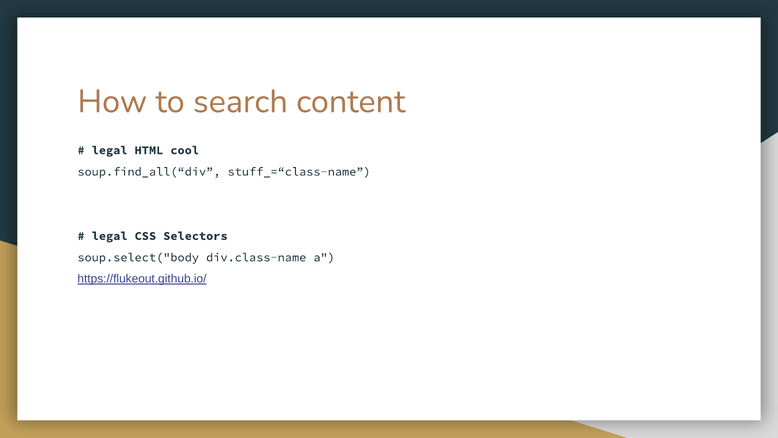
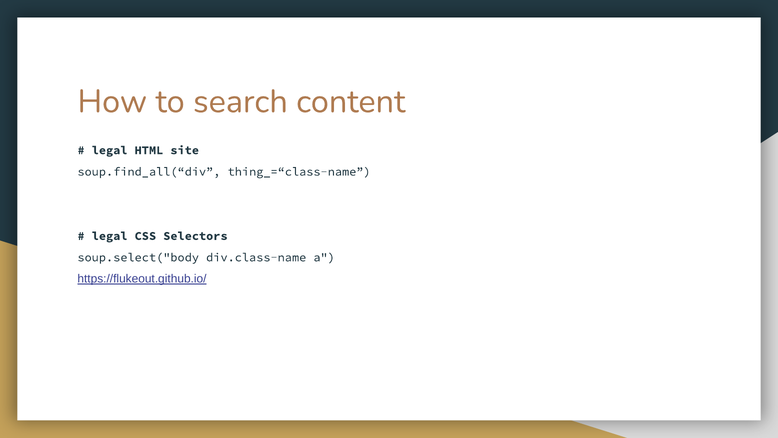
cool: cool -> site
stuff_=“class-name: stuff_=“class-name -> thing_=“class-name
